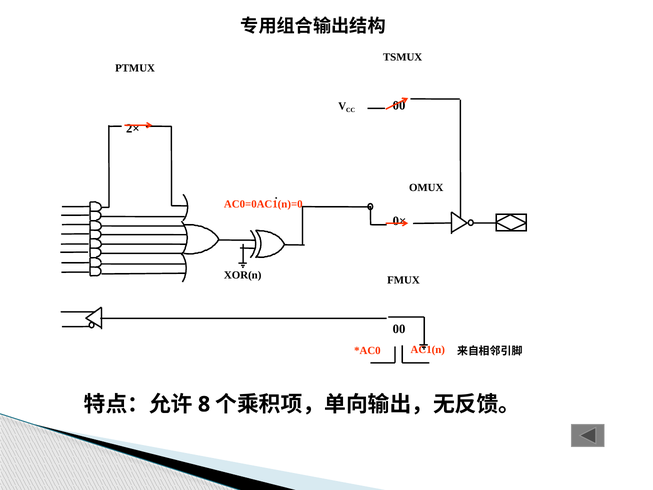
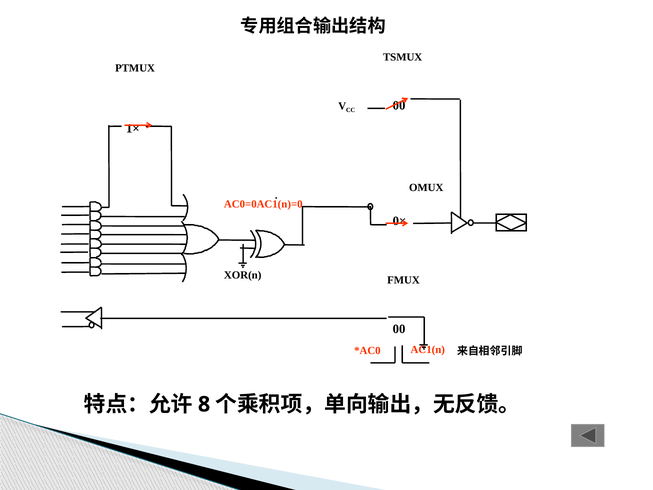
2×: 2× -> 1×
